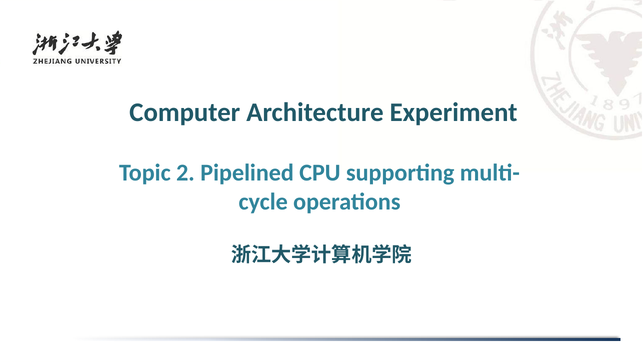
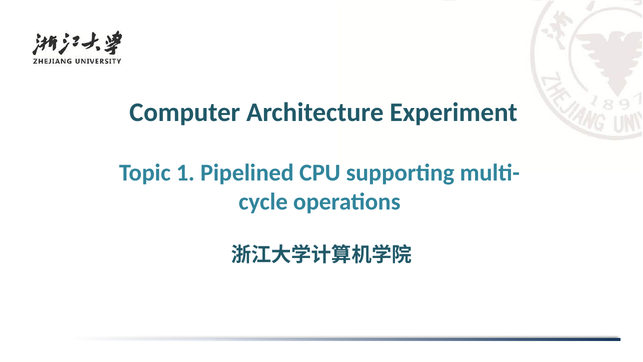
2: 2 -> 1
